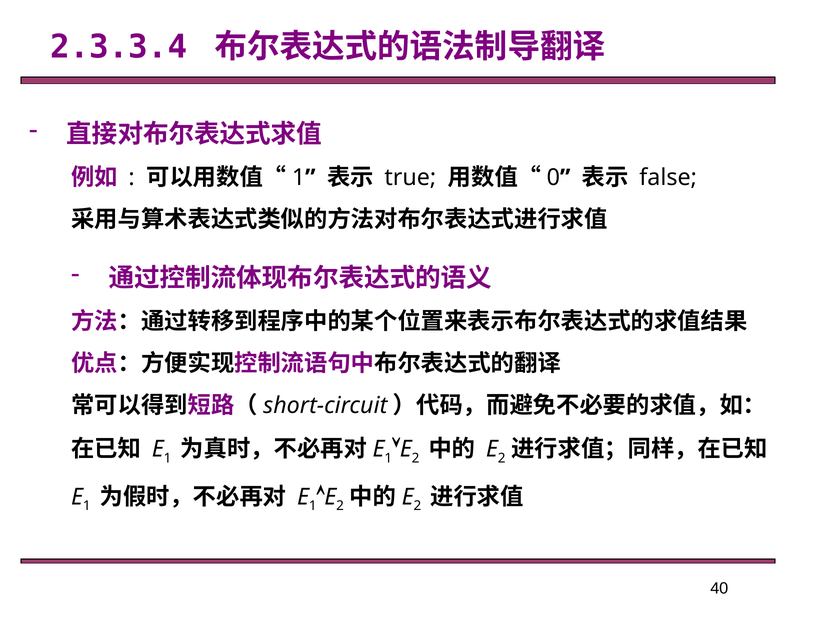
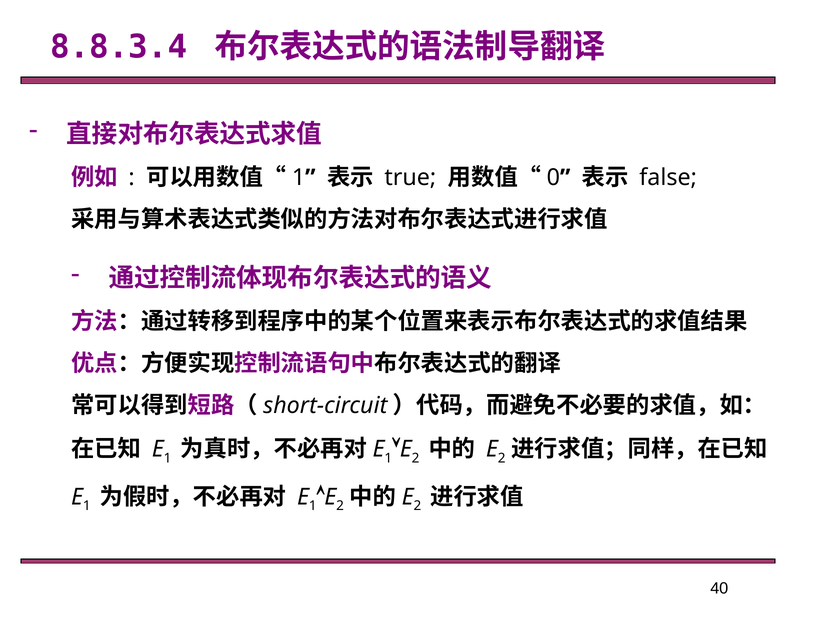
2.3.3.4: 2.3.3.4 -> 8.8.3.4
